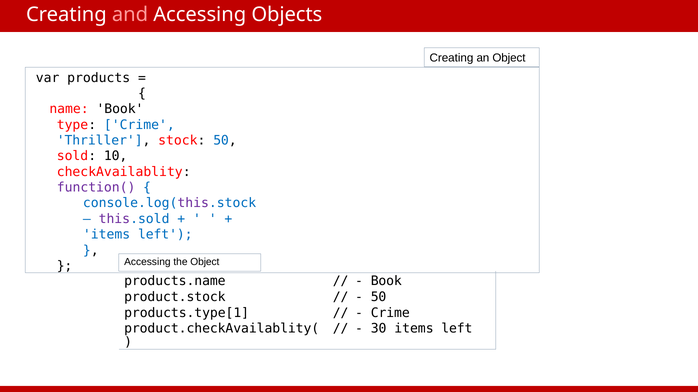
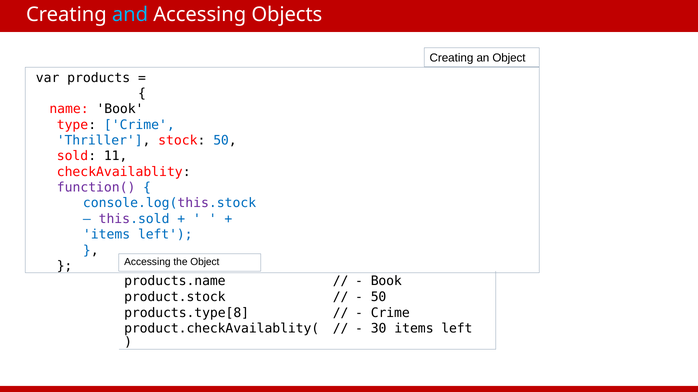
and colour: pink -> light blue
10: 10 -> 11
products.type[1: products.type[1 -> products.type[8
